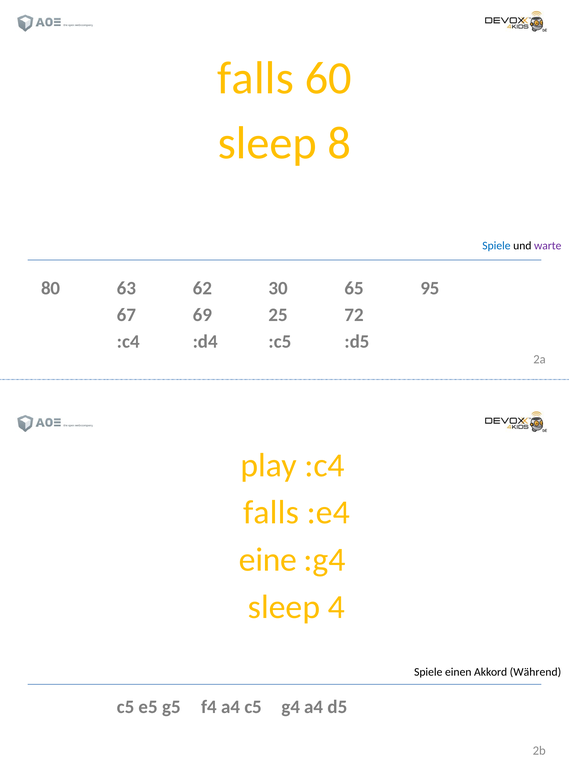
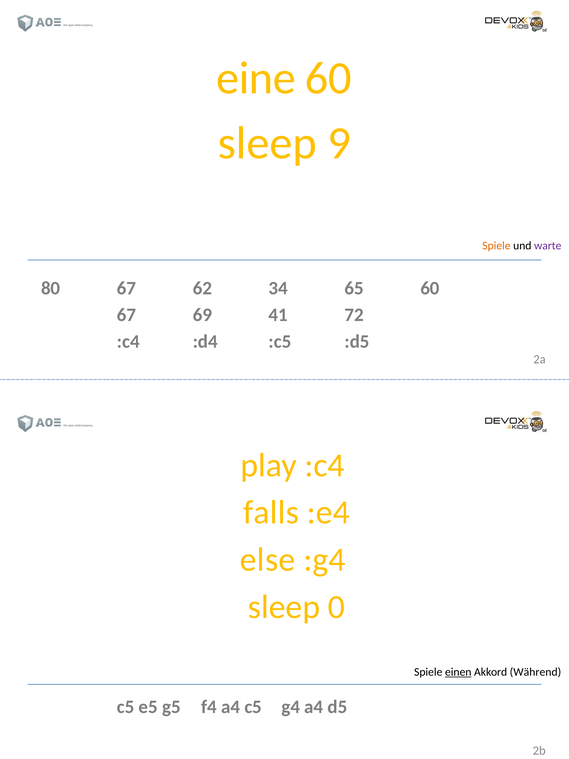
falls at (256, 78): falls -> eine
8: 8 -> 9
Spiele at (496, 246) colour: blue -> orange
80 63: 63 -> 67
30: 30 -> 34
65 95: 95 -> 60
25: 25 -> 41
eine: eine -> else
4: 4 -> 0
einen underline: none -> present
